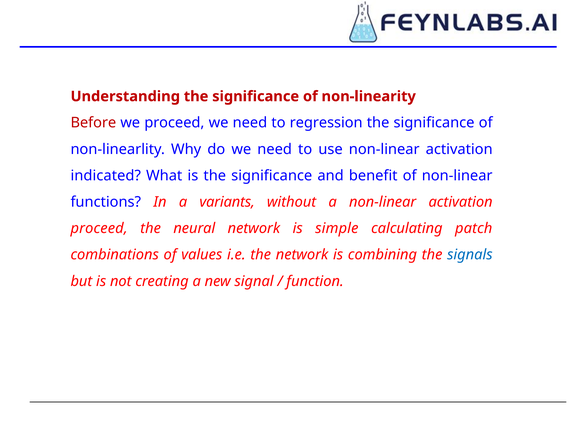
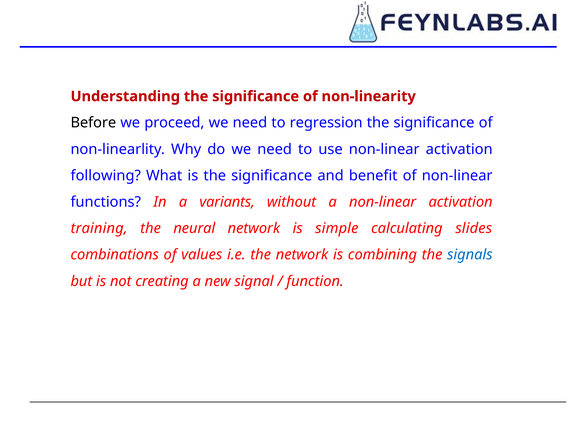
Before colour: red -> black
indicated: indicated -> following
proceed at (99, 228): proceed -> training
patch: patch -> slides
